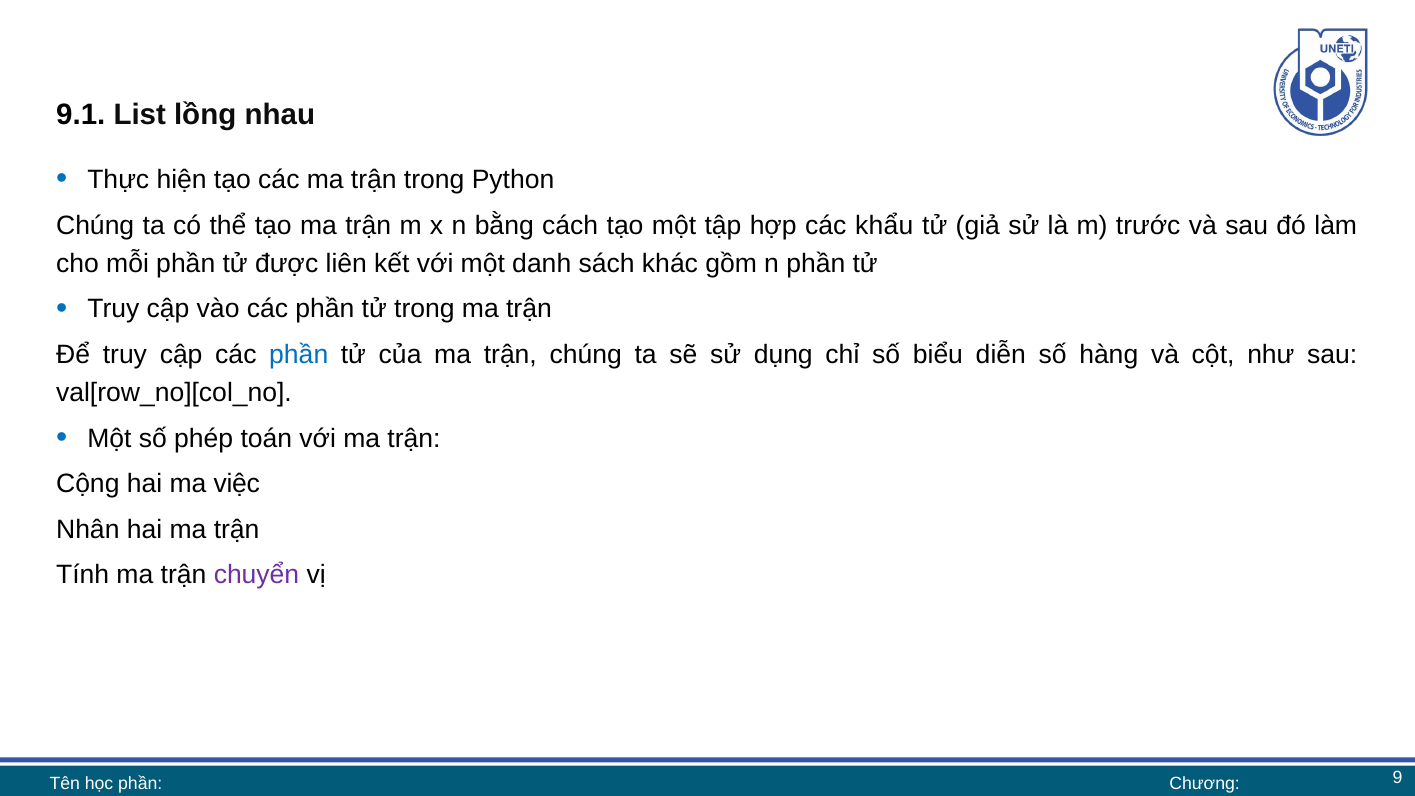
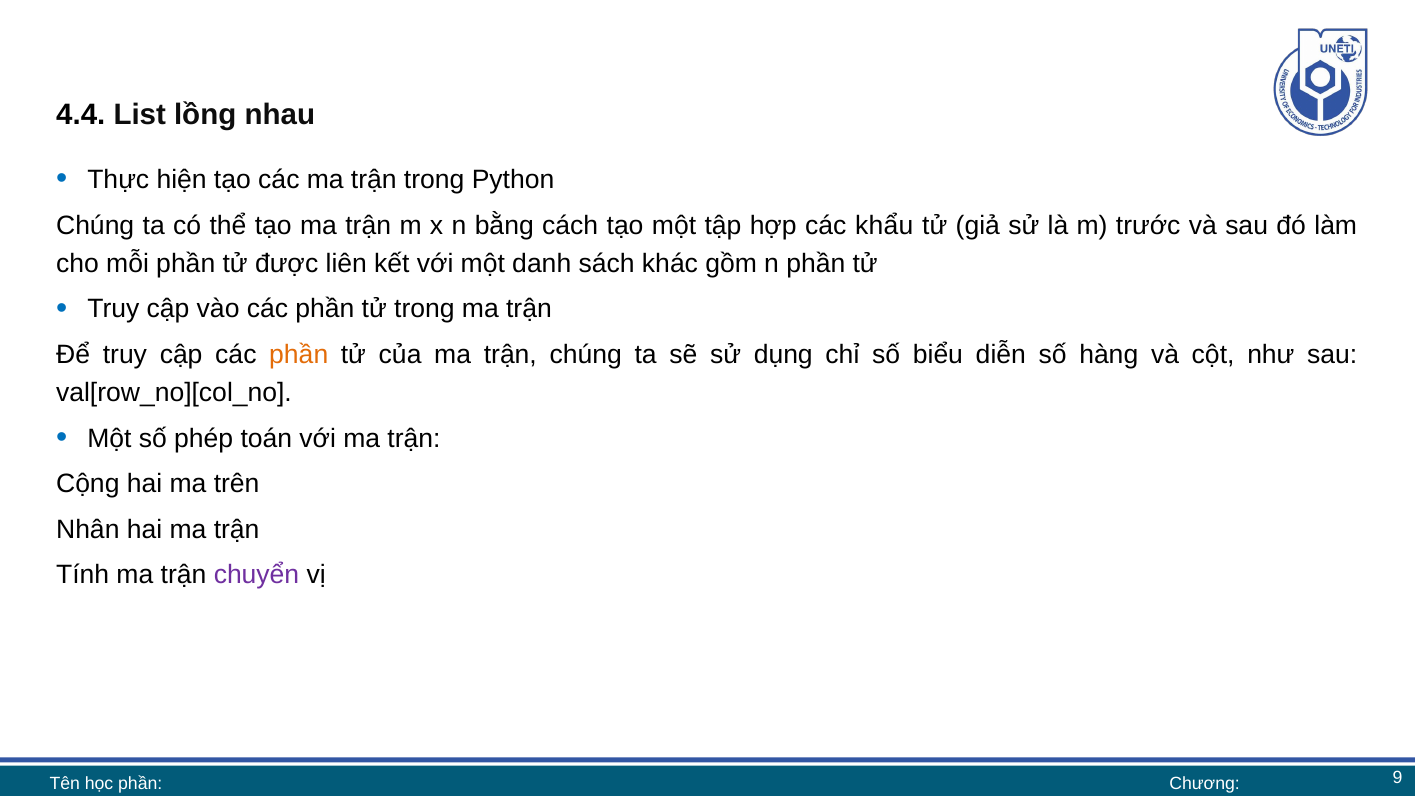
9.1: 9.1 -> 4.4
phần at (299, 355) colour: blue -> orange
việc: việc -> trên
